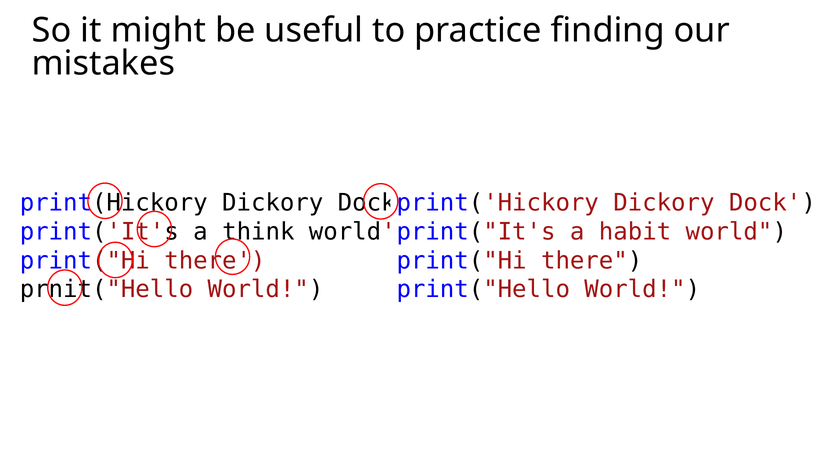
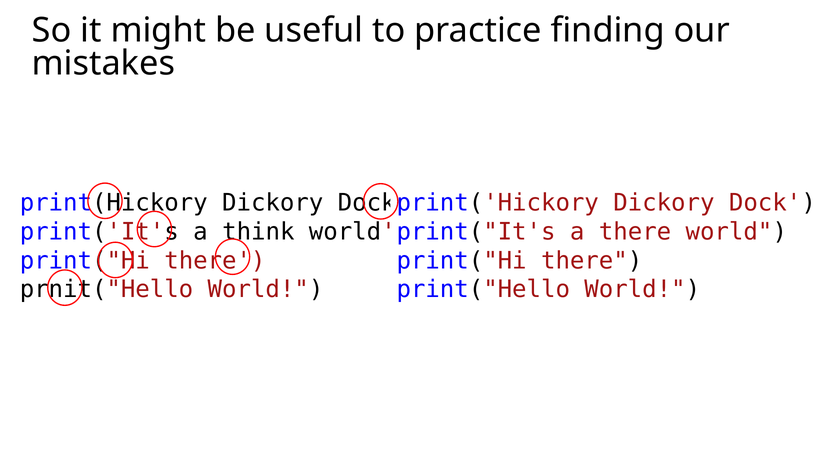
a habit: habit -> there
